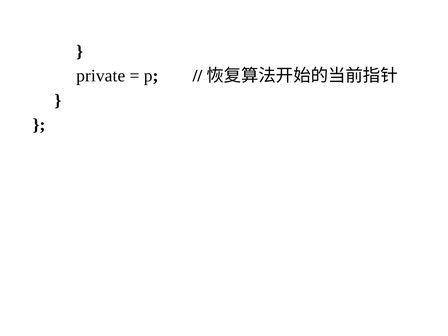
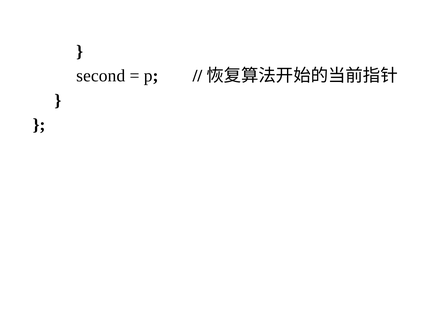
private: private -> second
